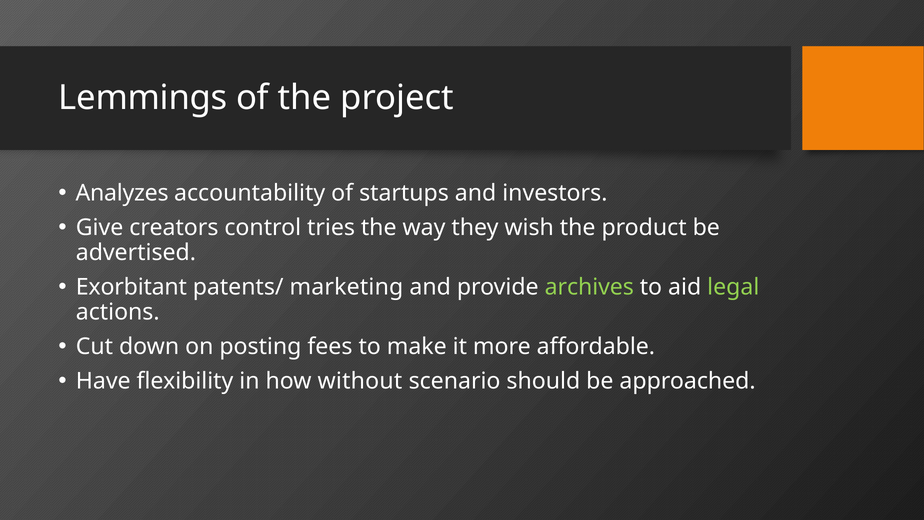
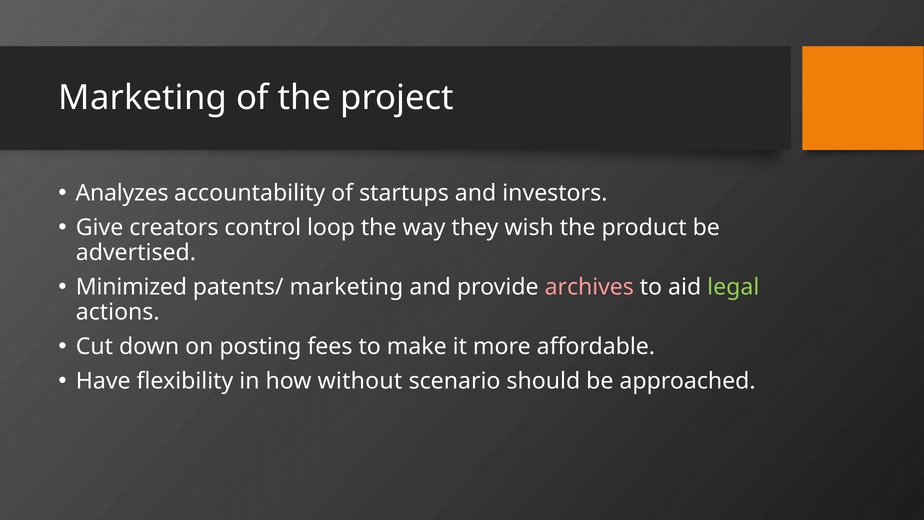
Lemmings at (143, 98): Lemmings -> Marketing
tries: tries -> loop
Exorbitant: Exorbitant -> Minimized
archives colour: light green -> pink
